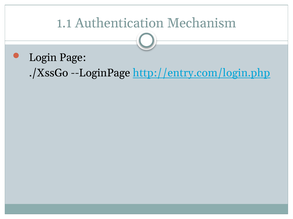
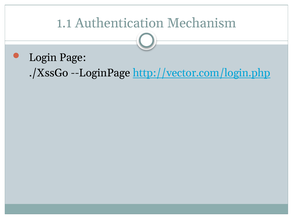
http://entry.com/login.php: http://entry.com/login.php -> http://vector.com/login.php
